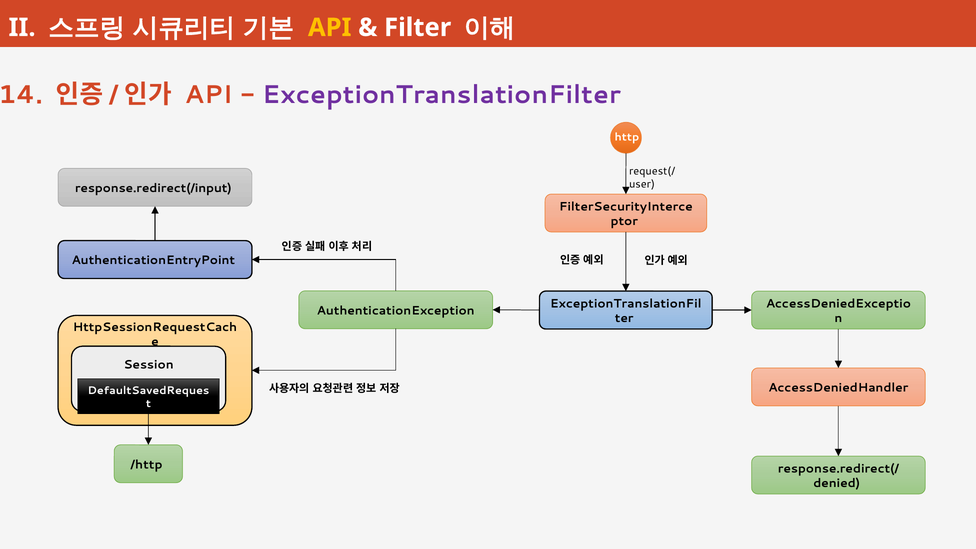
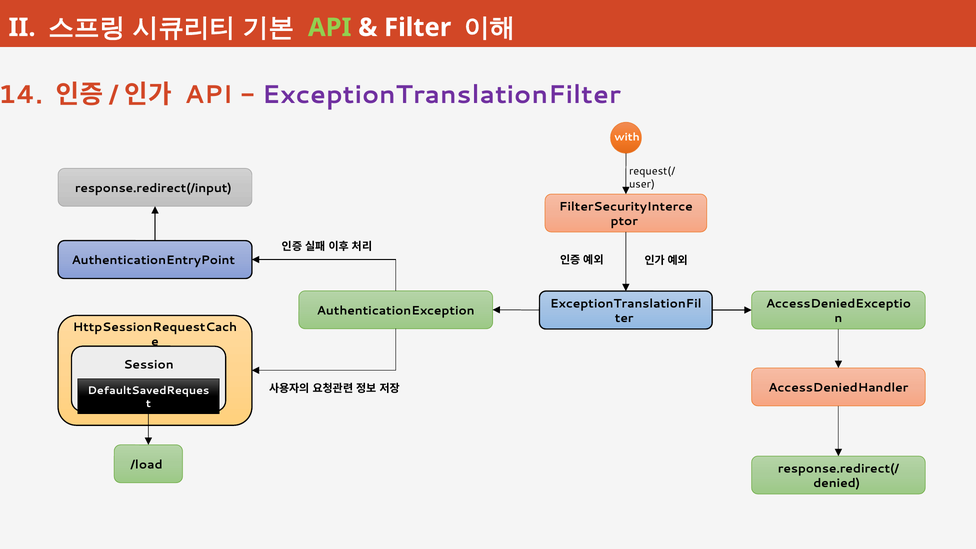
API at (330, 28) colour: yellow -> light green
http: http -> with
/http: /http -> /load
